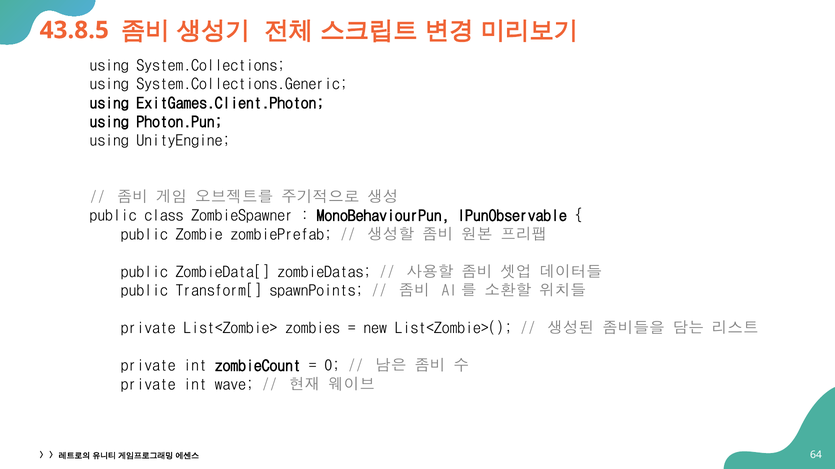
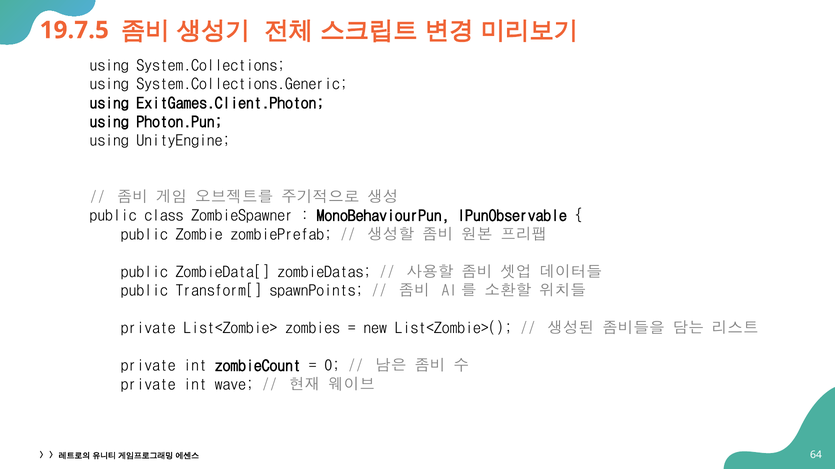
43.8.5: 43.8.5 -> 19.7.5
